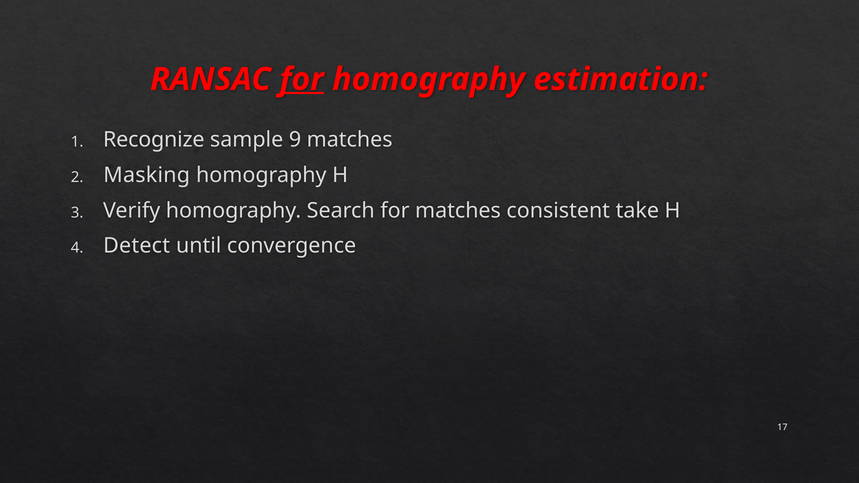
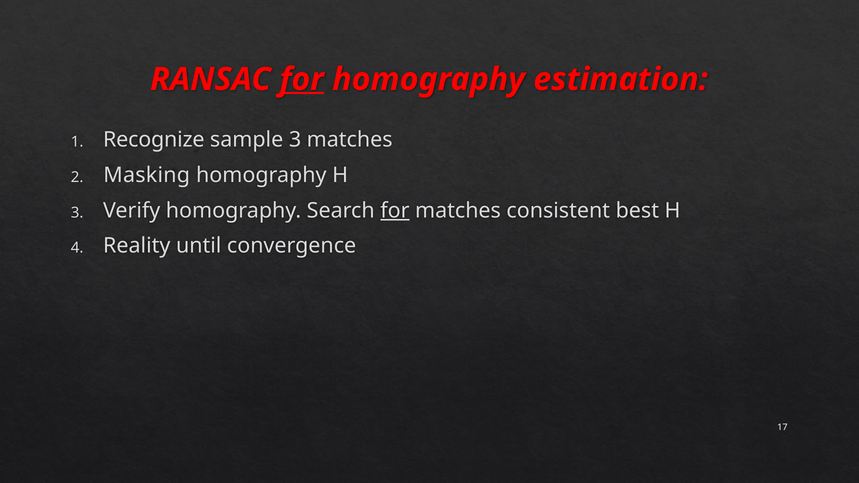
sample 9: 9 -> 3
for at (395, 211) underline: none -> present
take: take -> best
Detect: Detect -> Reality
